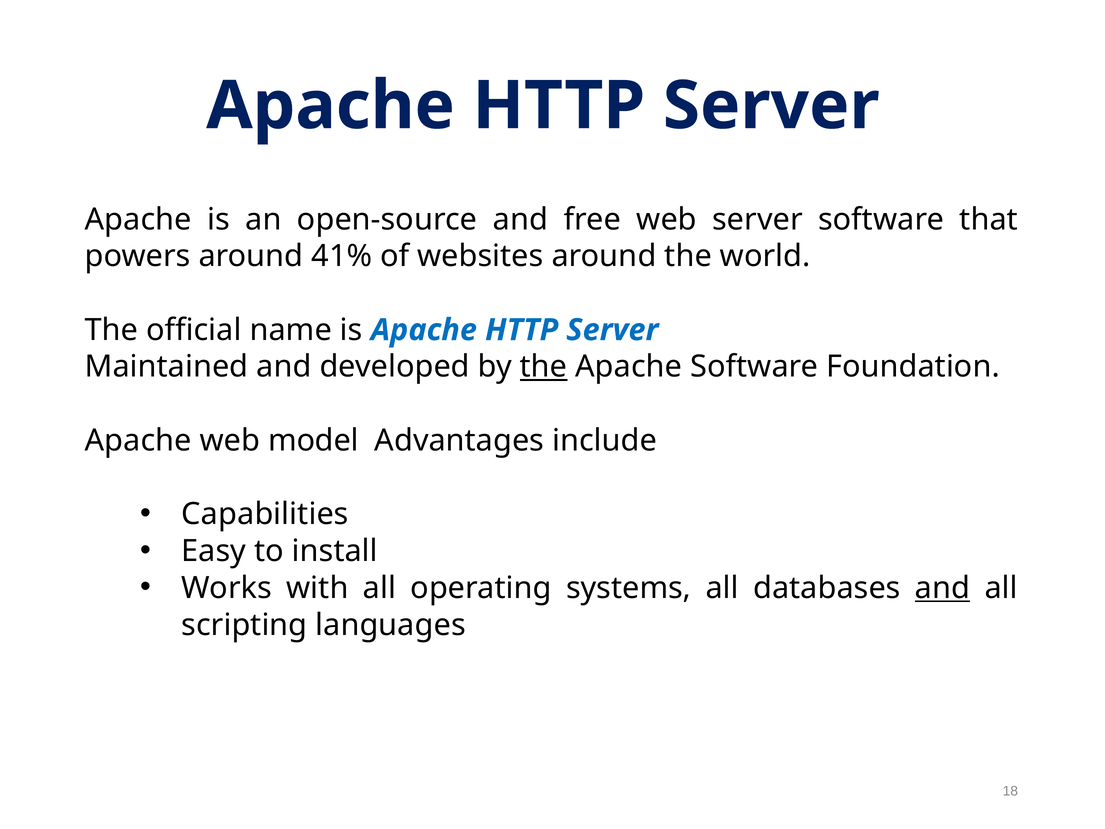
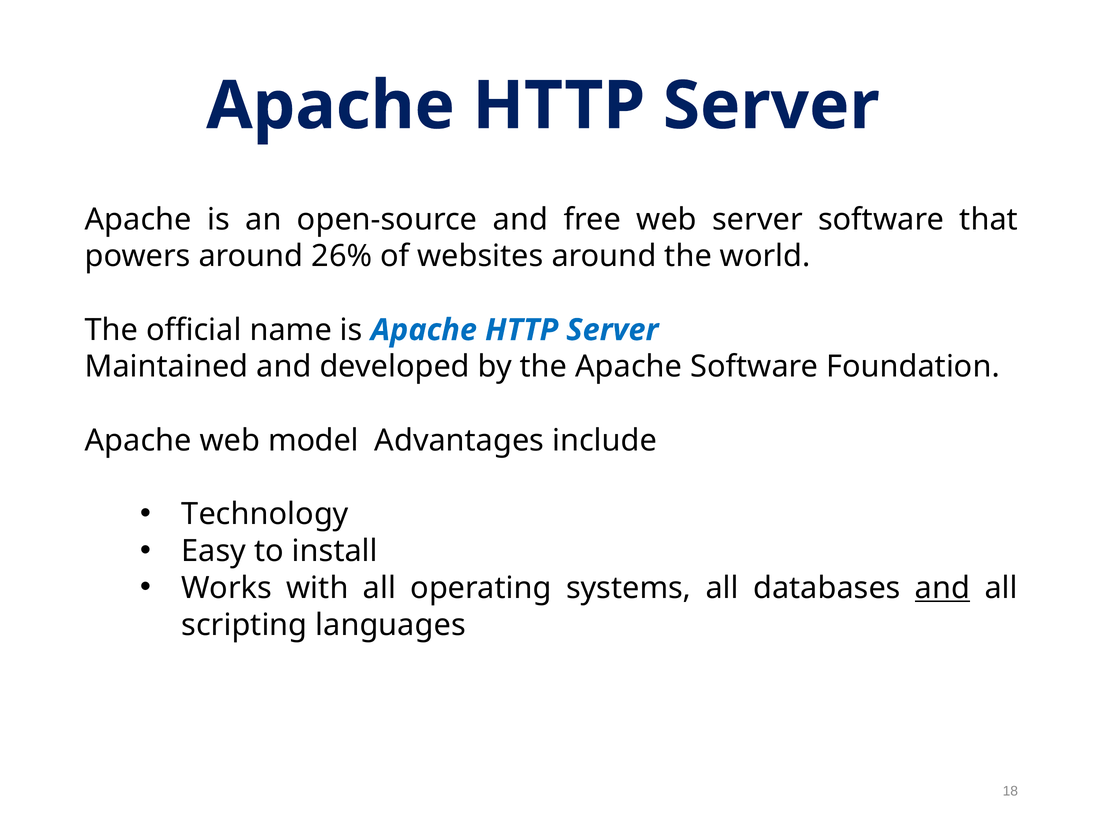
41%: 41% -> 26%
the at (544, 367) underline: present -> none
Capabilities: Capabilities -> Technology
